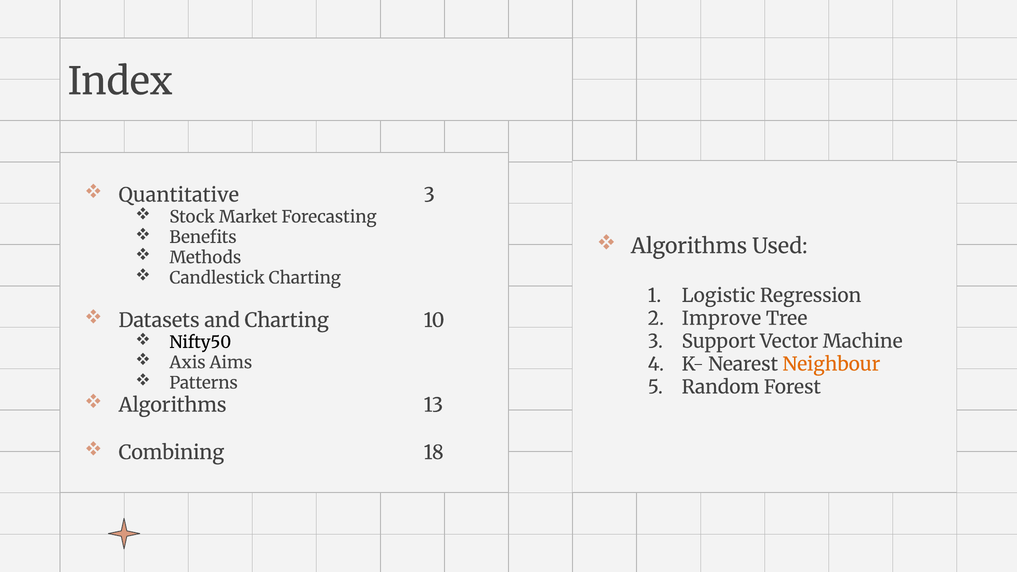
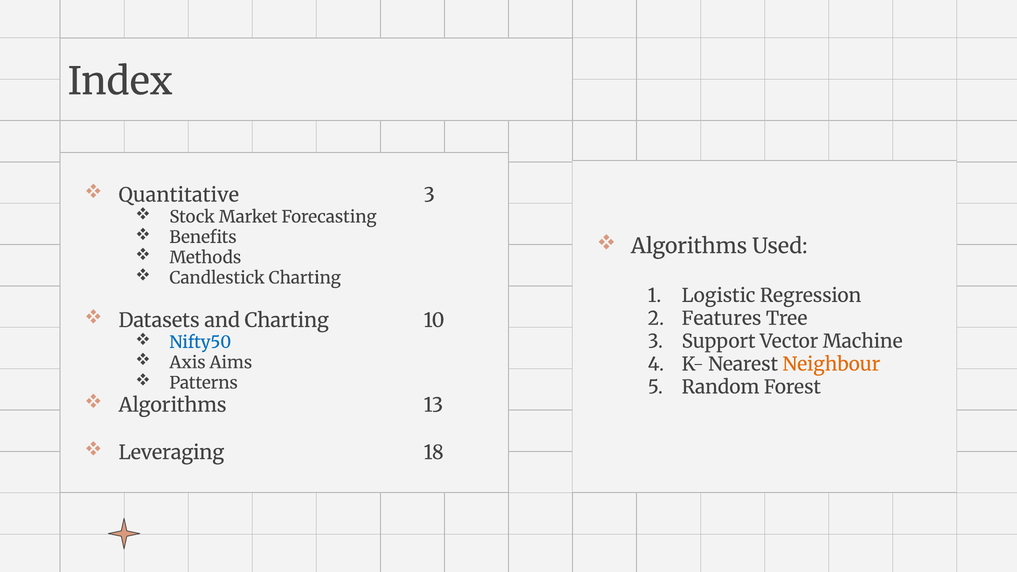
Improve: Improve -> Features
Nifty50 colour: black -> blue
Combining: Combining -> Leveraging
